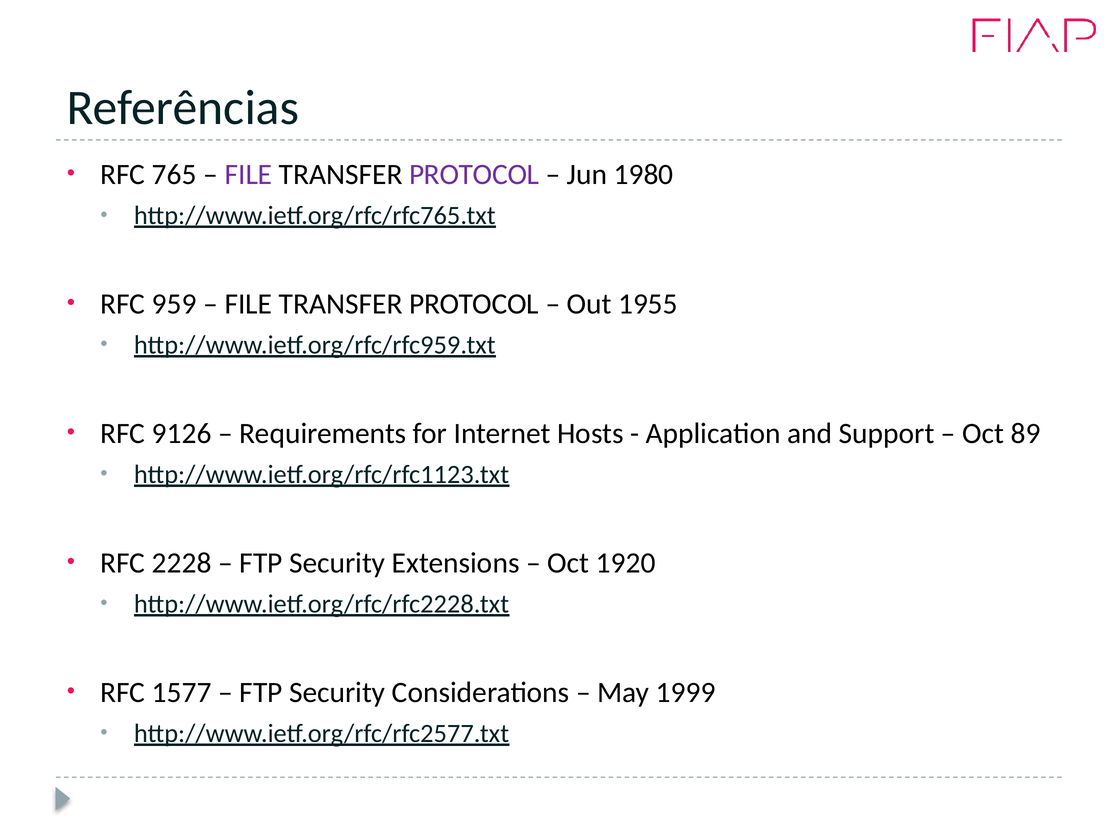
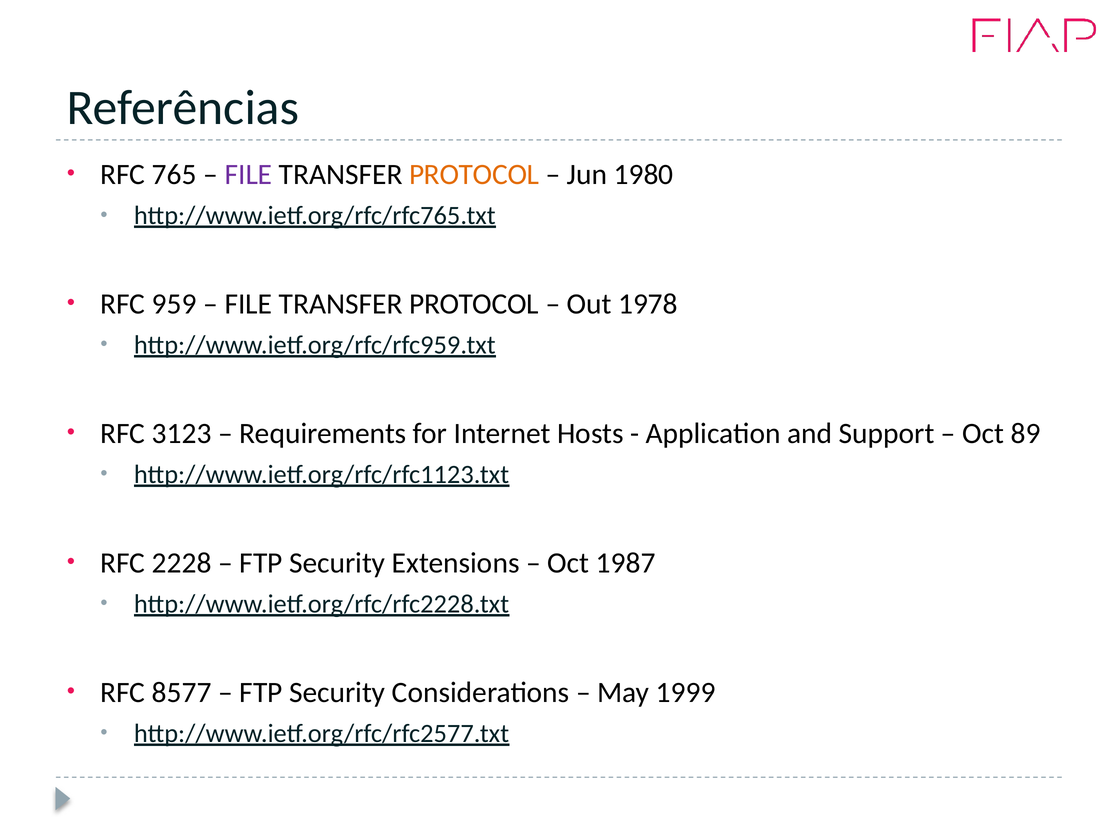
PROTOCOL at (474, 174) colour: purple -> orange
1955: 1955 -> 1978
9126: 9126 -> 3123
1920: 1920 -> 1987
1577: 1577 -> 8577
